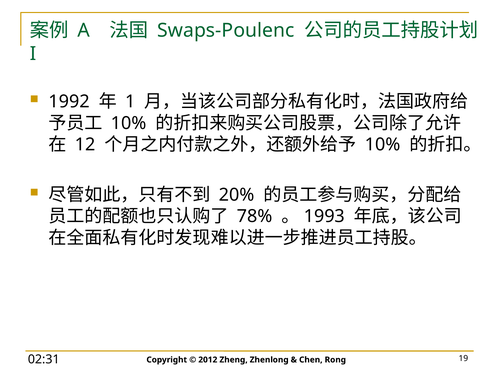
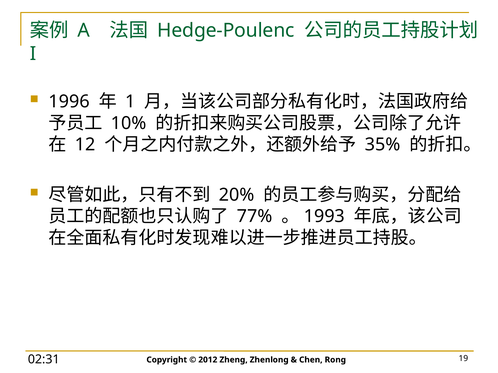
Swaps-Poulenc: Swaps-Poulenc -> Hedge-Poulenc
1992: 1992 -> 1996
10% at (383, 145): 10% -> 35%
78%: 78% -> 77%
